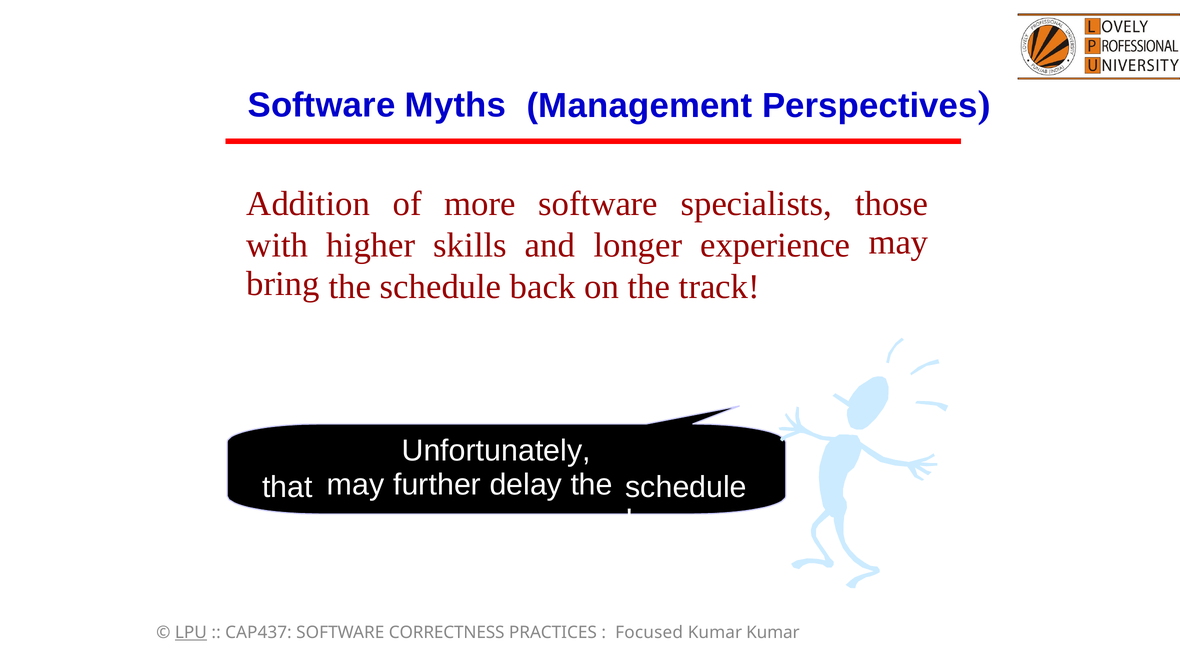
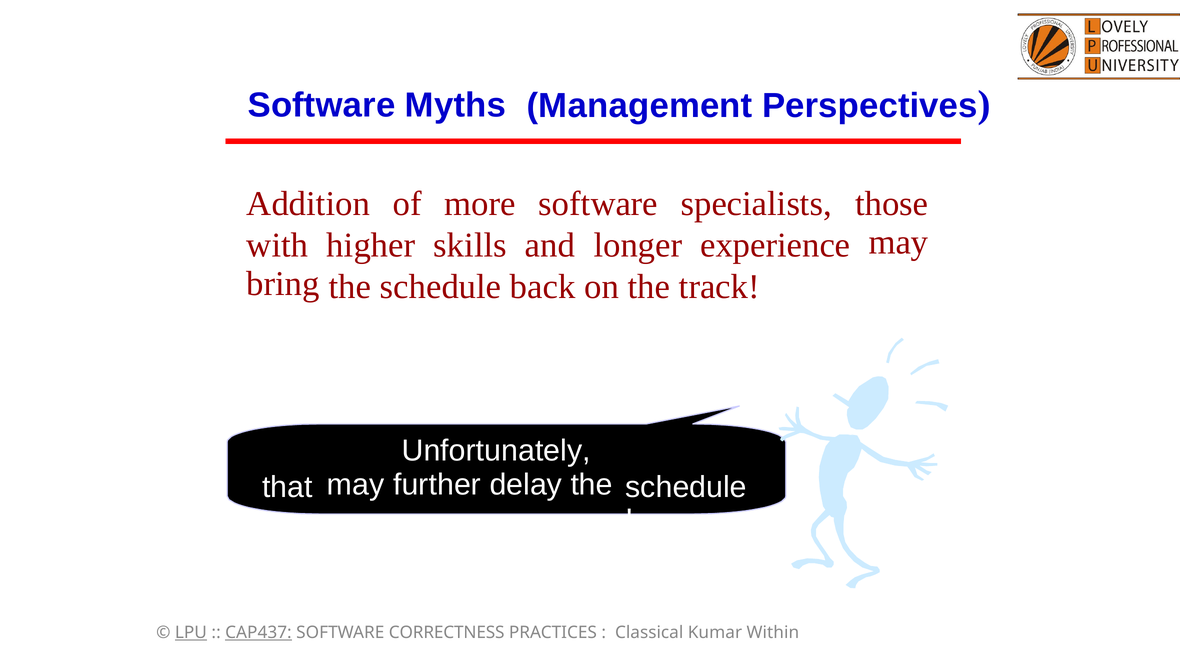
CAP437 underline: none -> present
Focused: Focused -> Classical
Kumar Kumar: Kumar -> Within
